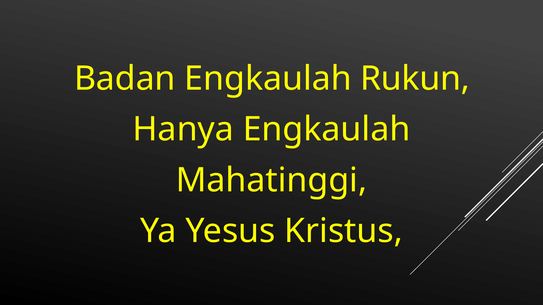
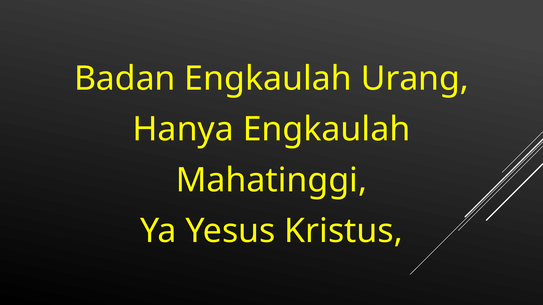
Rukun: Rukun -> Urang
